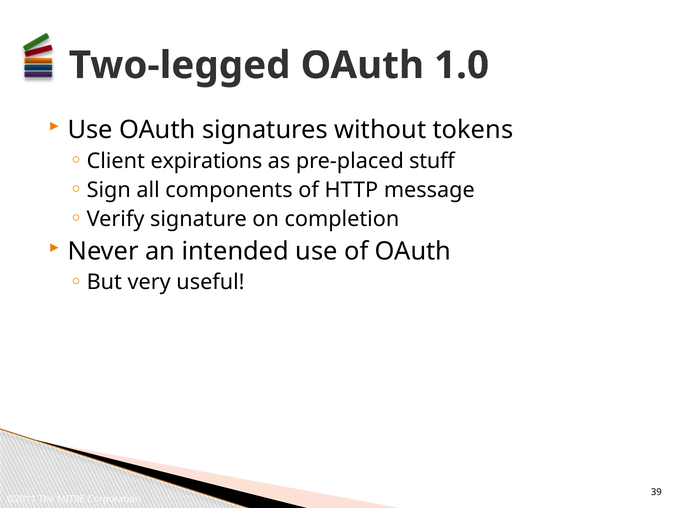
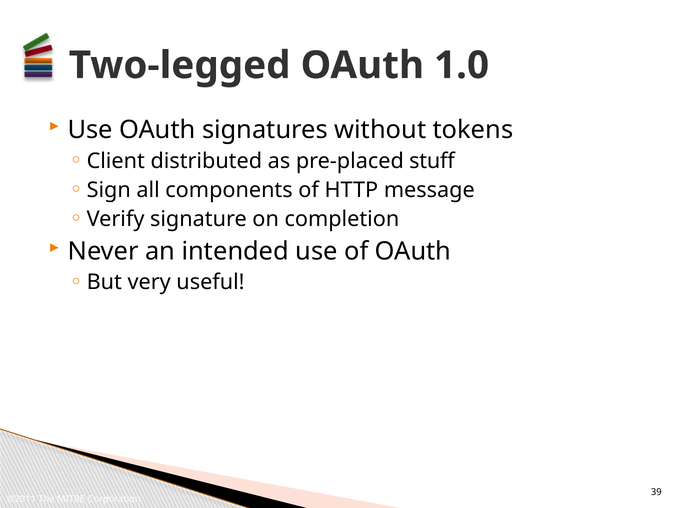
expirations: expirations -> distributed
